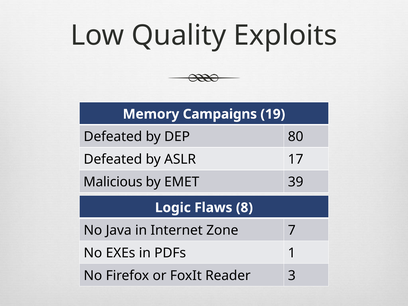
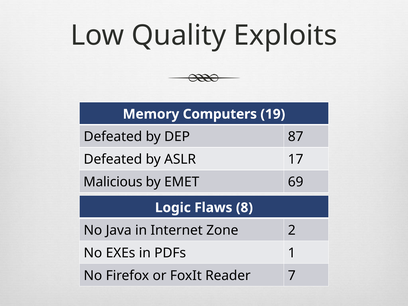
Campaigns: Campaigns -> Computers
80: 80 -> 87
39: 39 -> 69
7: 7 -> 2
3: 3 -> 7
